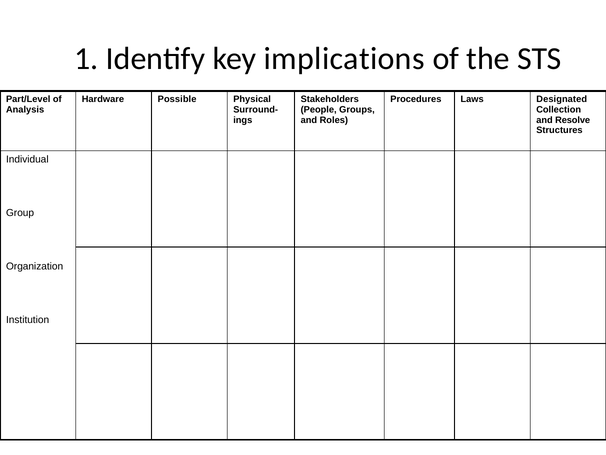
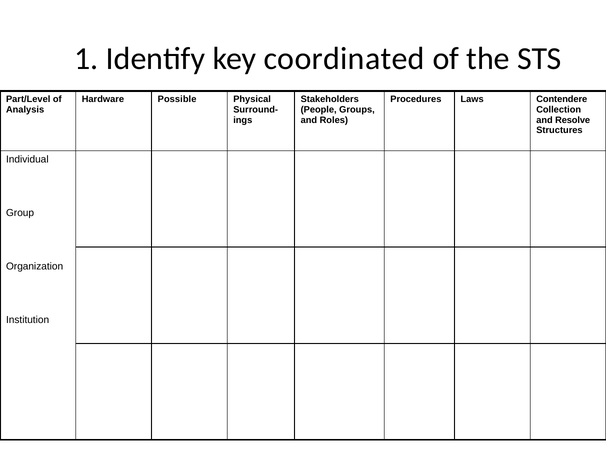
implications: implications -> coordinated
Designated: Designated -> Contendere
